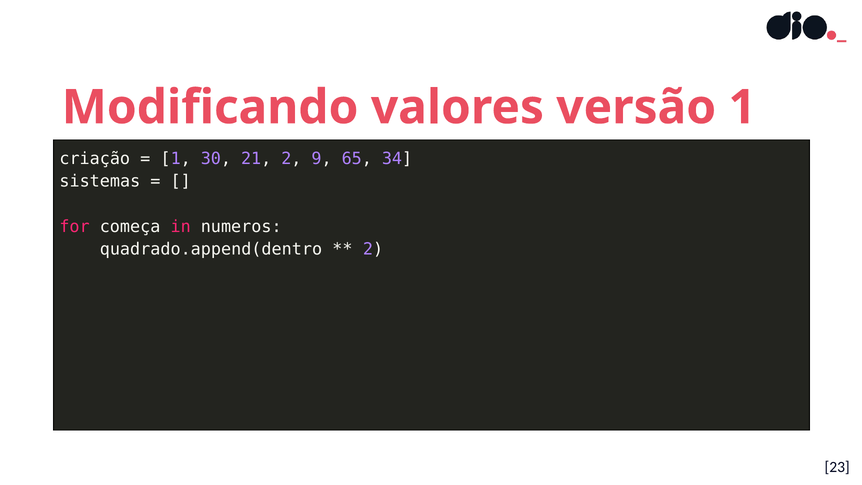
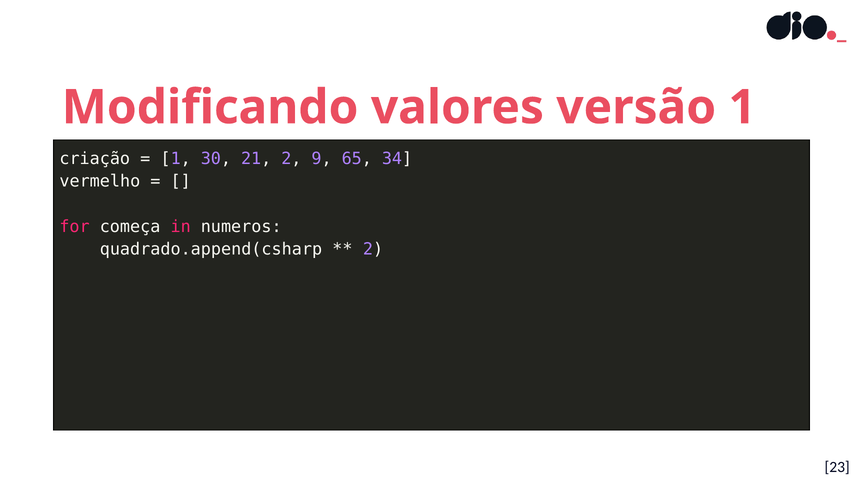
sistemas: sistemas -> vermelho
quadrado.append(dentro: quadrado.append(dentro -> quadrado.append(csharp
